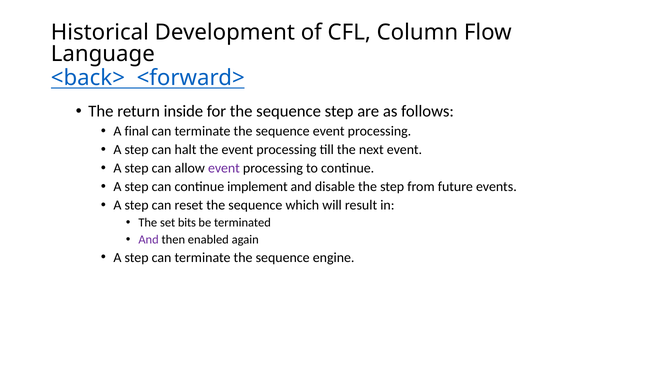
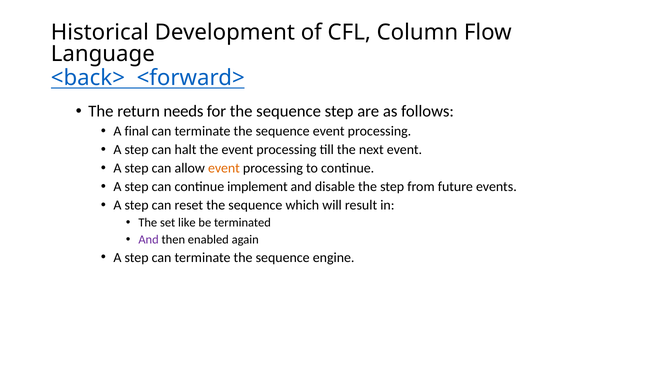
inside: inside -> needs
event at (224, 168) colour: purple -> orange
bits: bits -> like
